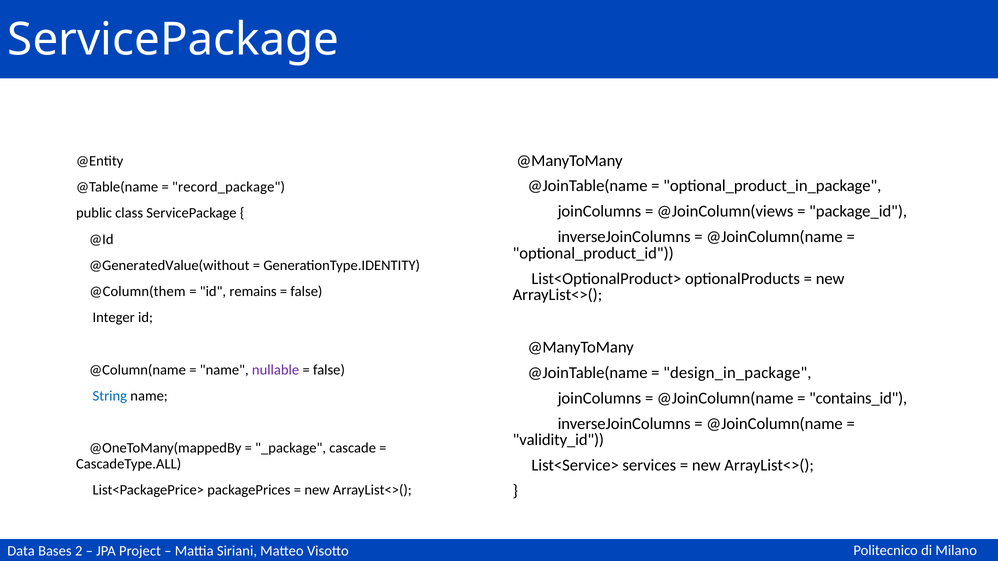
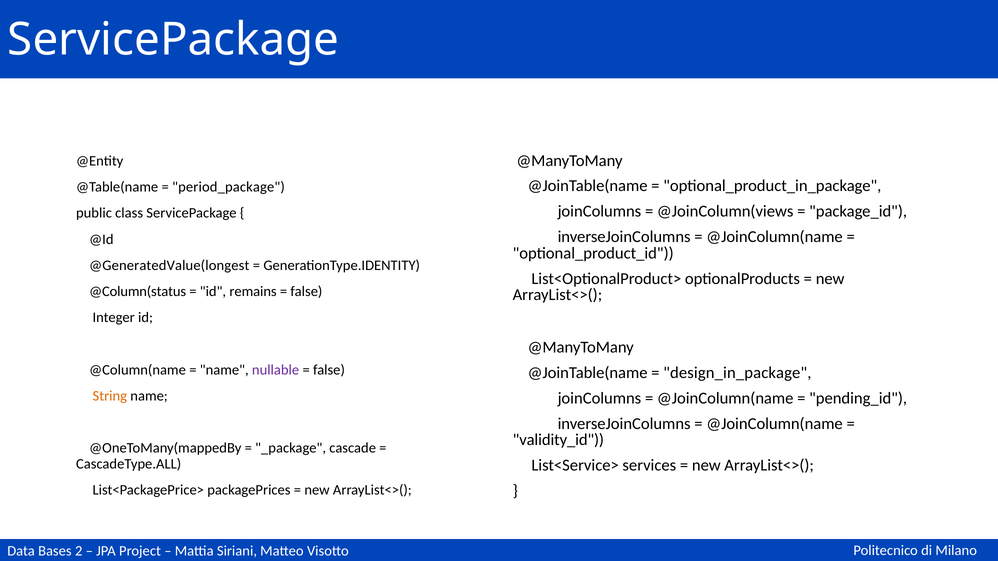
record_package: record_package -> period_package
@GeneratedValue(without: @GeneratedValue(without -> @GeneratedValue(longest
@Column(them: @Column(them -> @Column(status
String colour: blue -> orange
contains_id: contains_id -> pending_id
